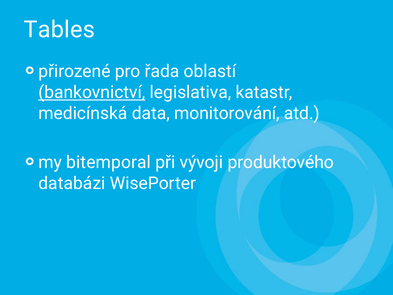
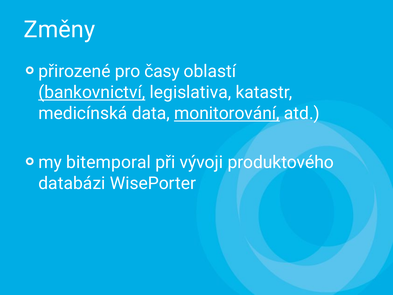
Tables: Tables -> Změny
řada: řada -> časy
monitorování underline: none -> present
